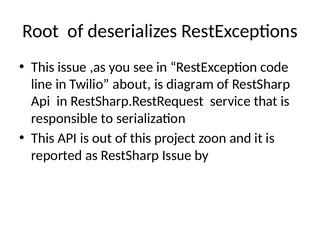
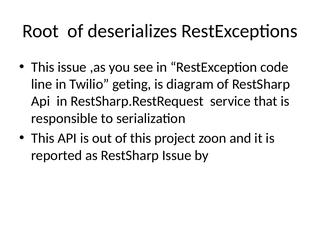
about: about -> geting
